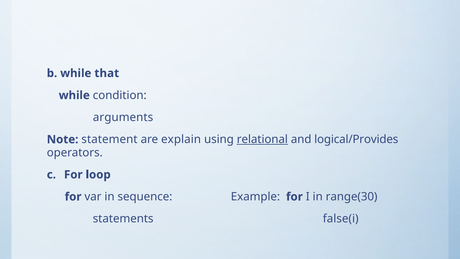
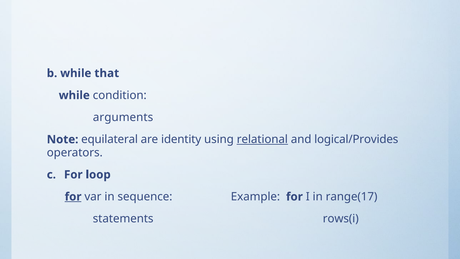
statement: statement -> equilateral
explain: explain -> identity
for at (73, 197) underline: none -> present
range(30: range(30 -> range(17
false(i: false(i -> rows(i
